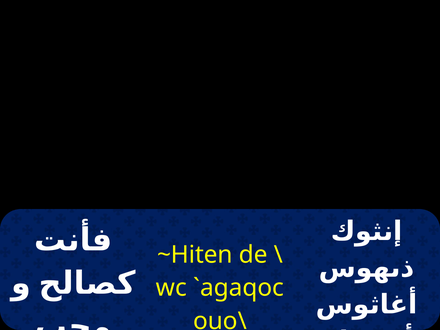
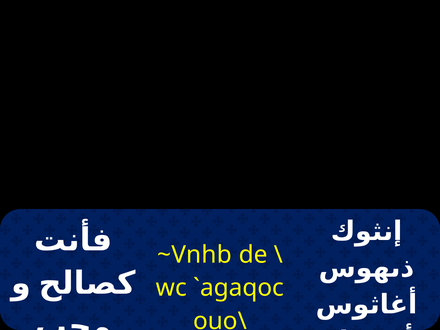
~Hiten: ~Hiten -> ~Vnhb
